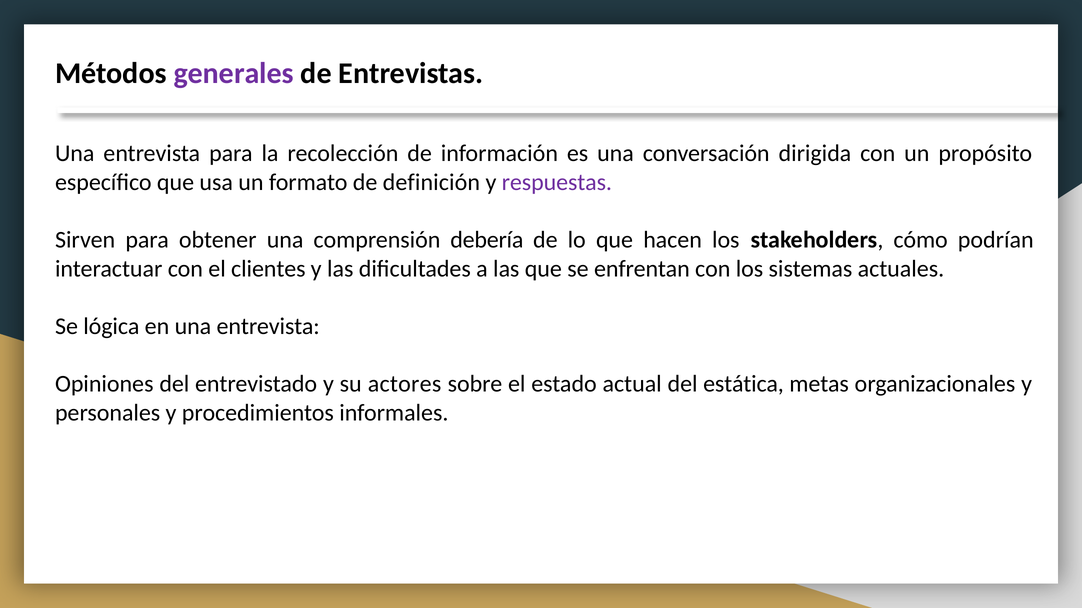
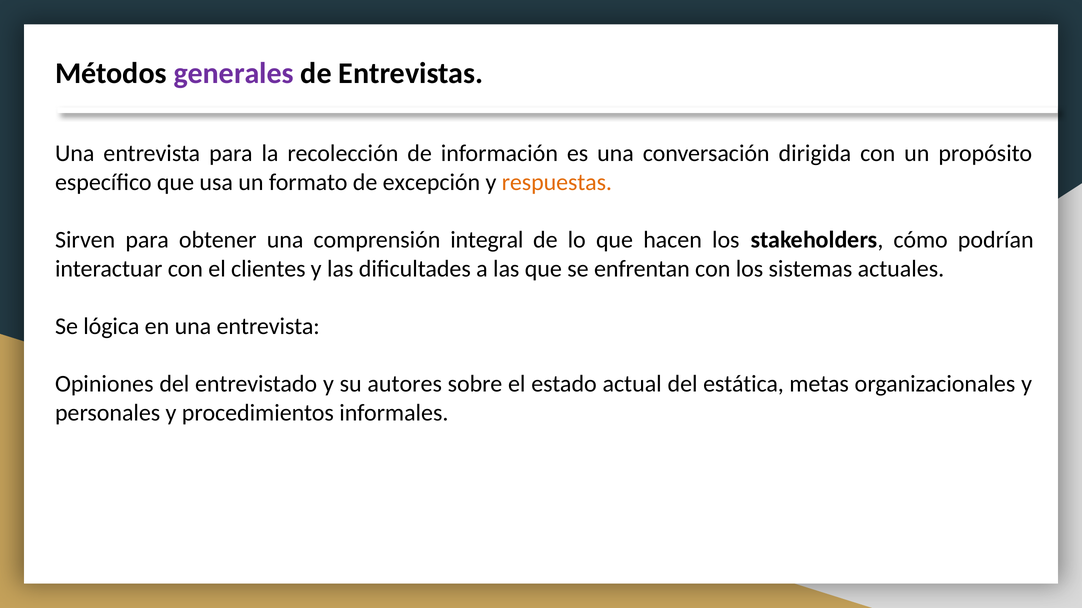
definición: definición -> excepción
respuestas colour: purple -> orange
debería: debería -> integral
actores: actores -> autores
